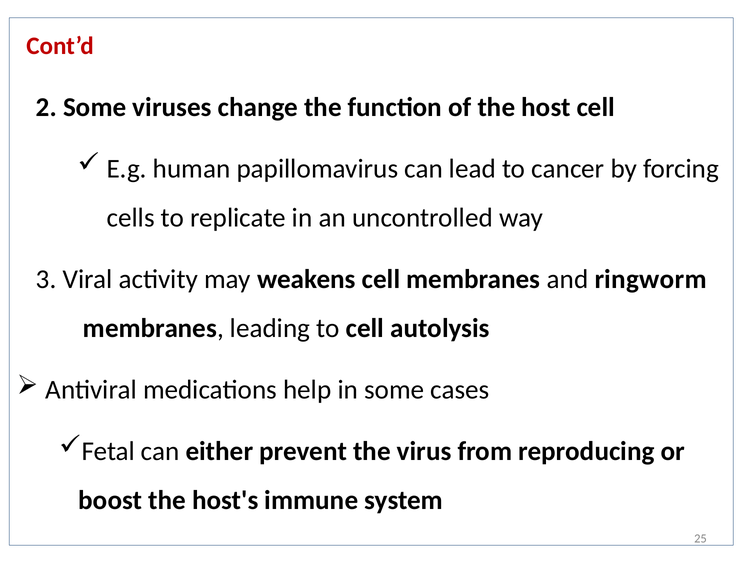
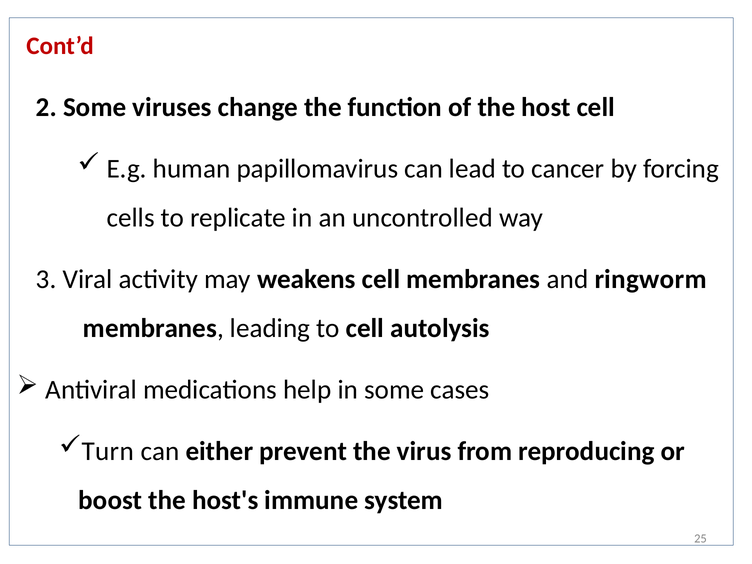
Fetal: Fetal -> Turn
